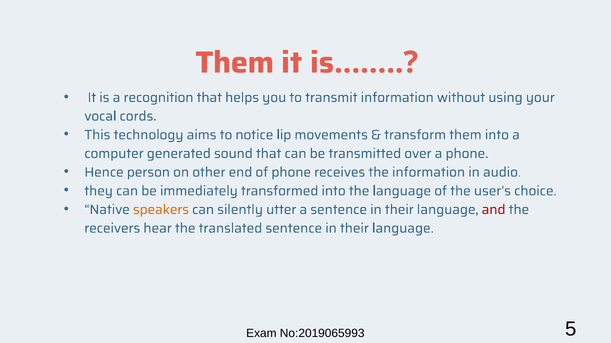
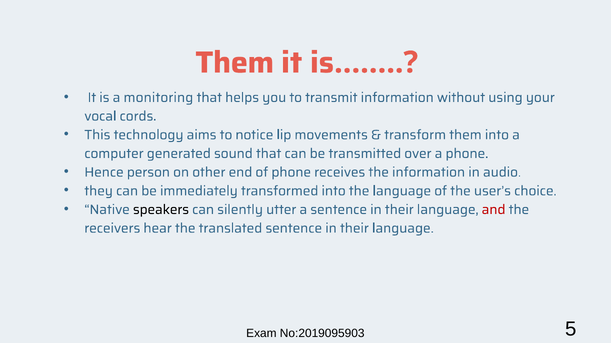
recognition: recognition -> monitoring
speakers colour: orange -> black
No:2019065993: No:2019065993 -> No:2019095903
